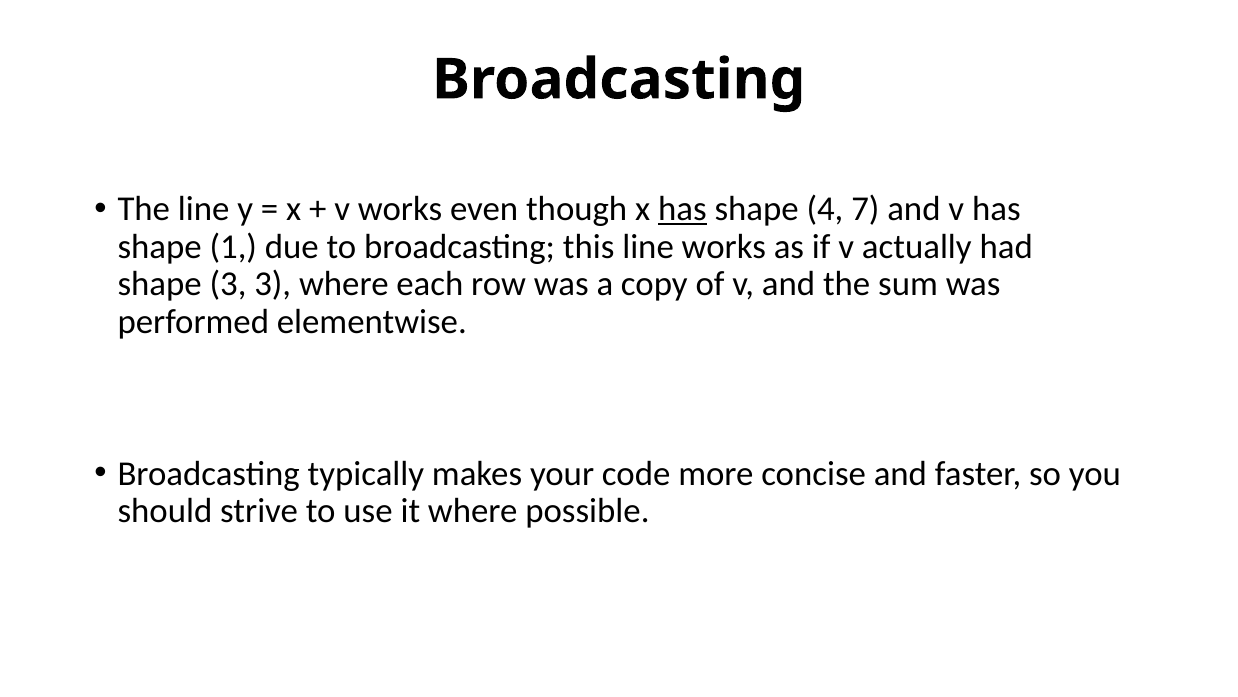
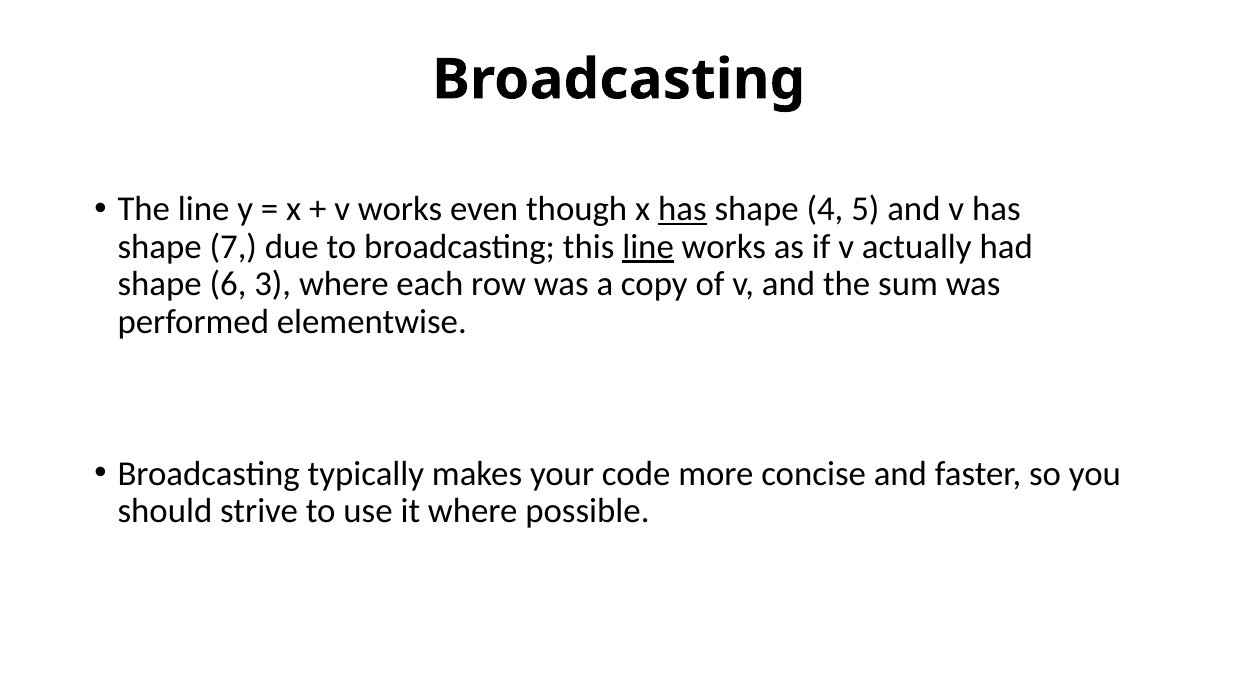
7: 7 -> 5
1: 1 -> 7
line at (648, 246) underline: none -> present
shape 3: 3 -> 6
